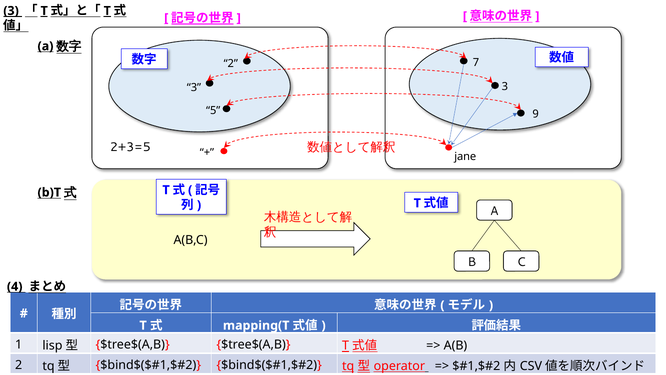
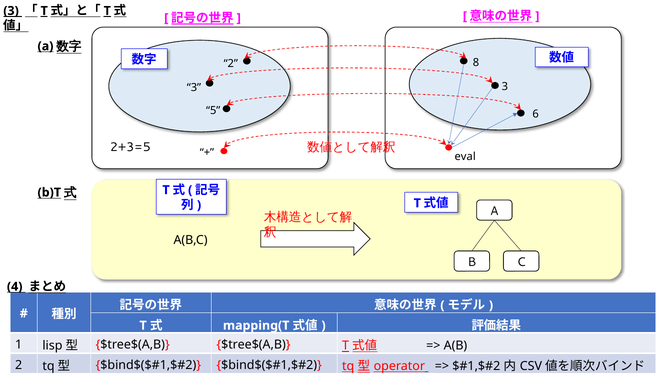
7: 7 -> 8
9: 9 -> 6
jane: jane -> eval
